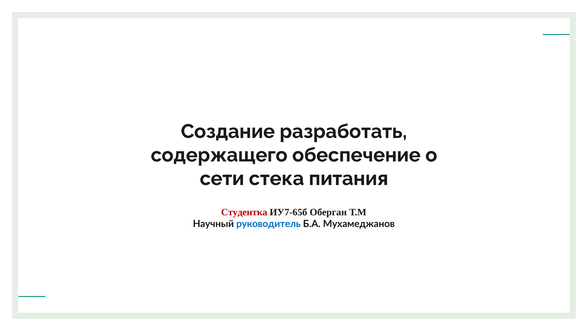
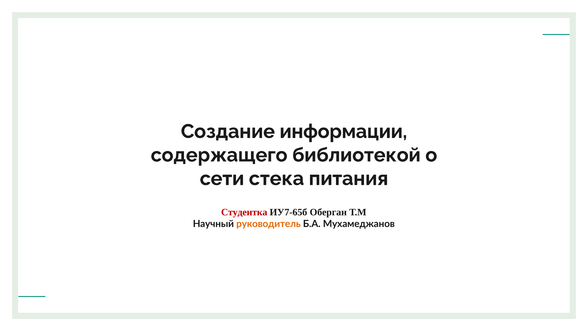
разработать: разработать -> информации
обеспечение: обеспечение -> библиотекой
руководитель colour: blue -> orange
